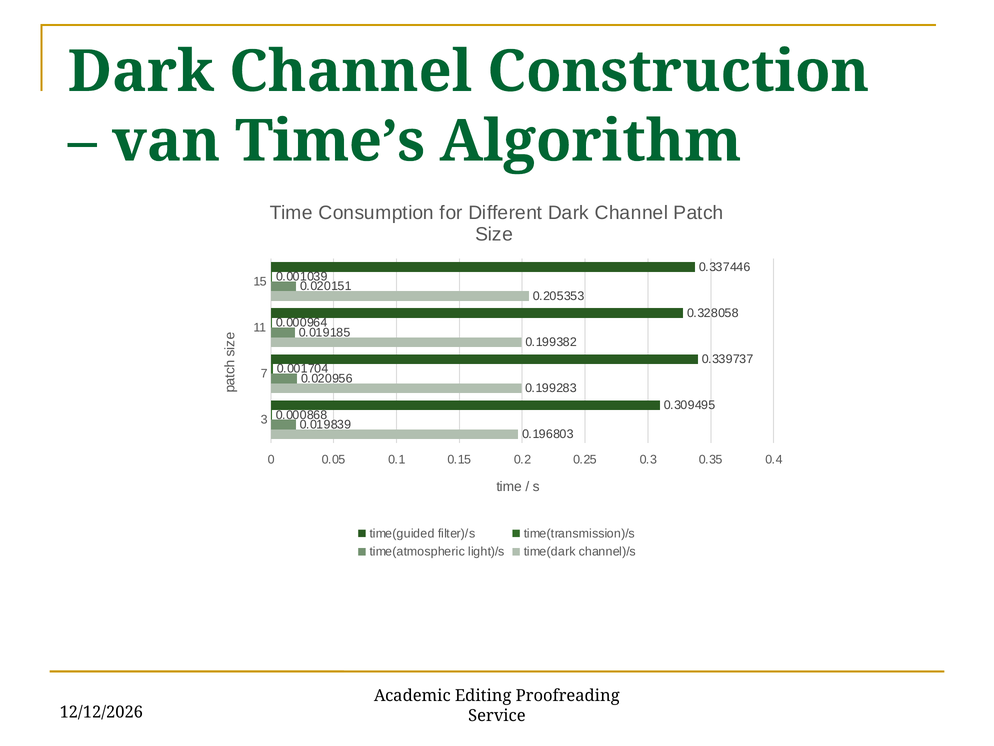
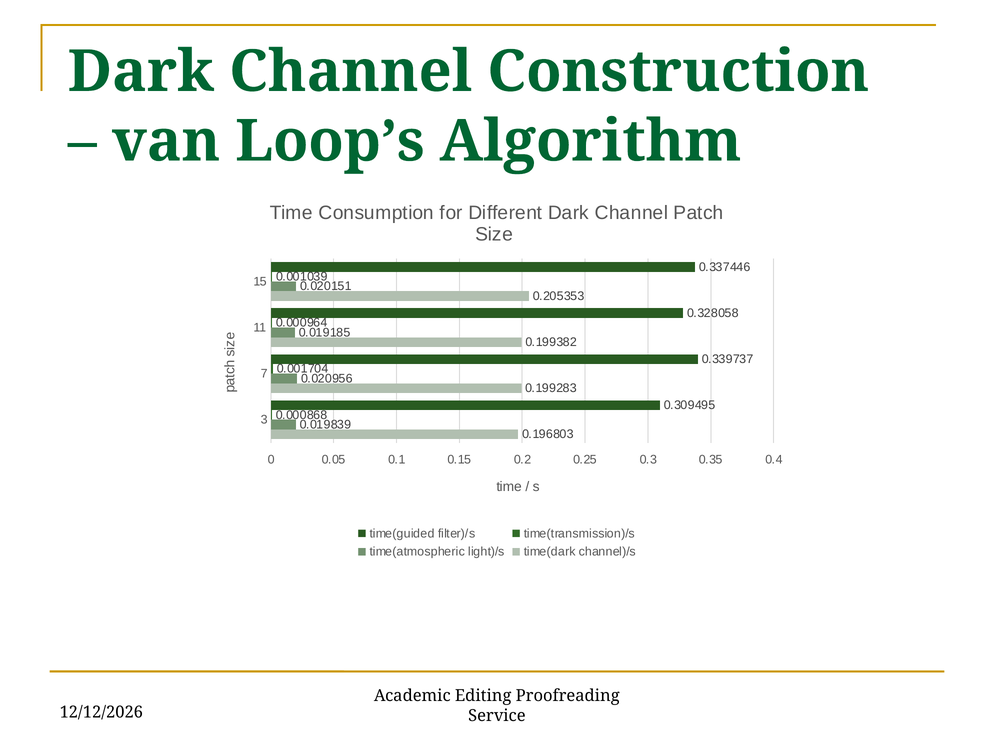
Time’s: Time’s -> Loop’s
